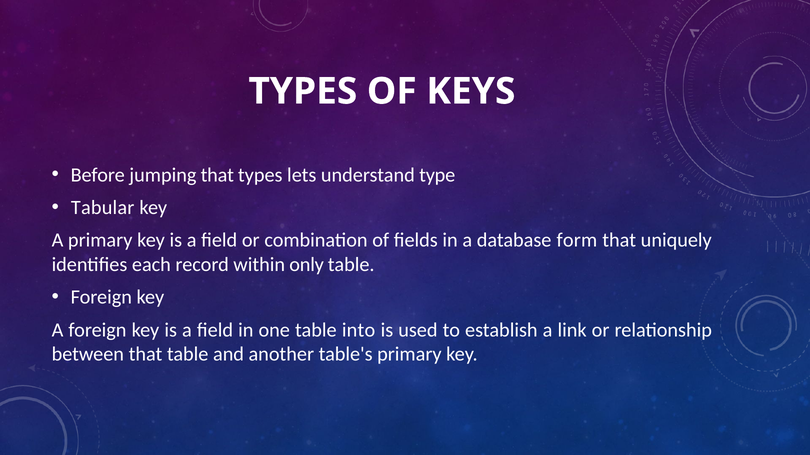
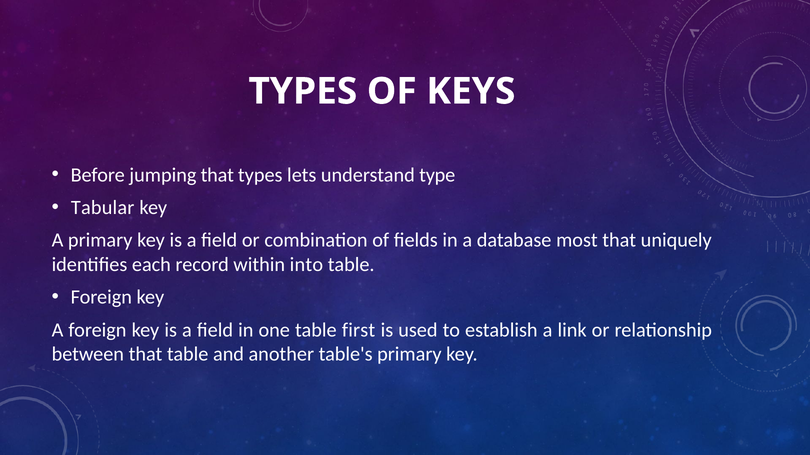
form: form -> most
only: only -> into
into: into -> first
